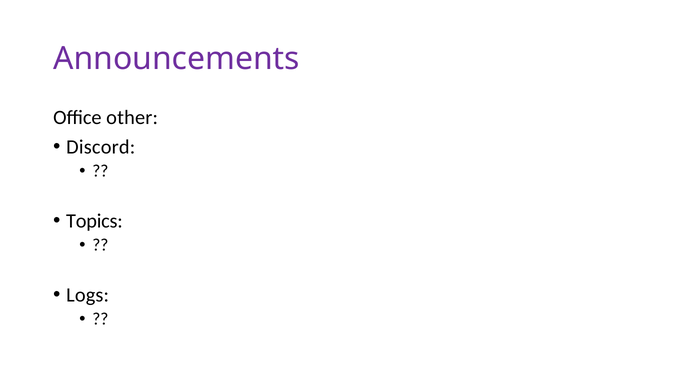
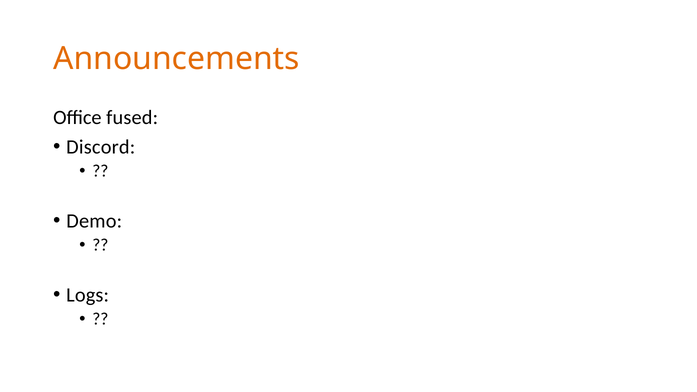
Announcements colour: purple -> orange
other: other -> fused
Topics: Topics -> Demo
